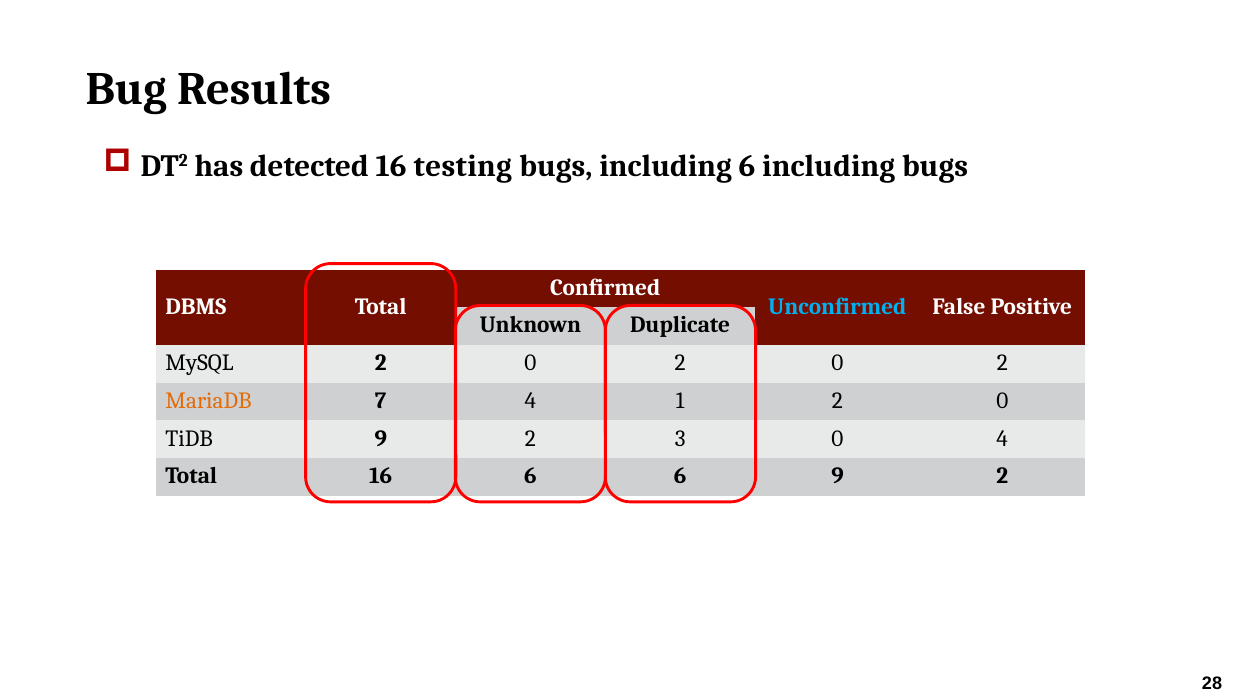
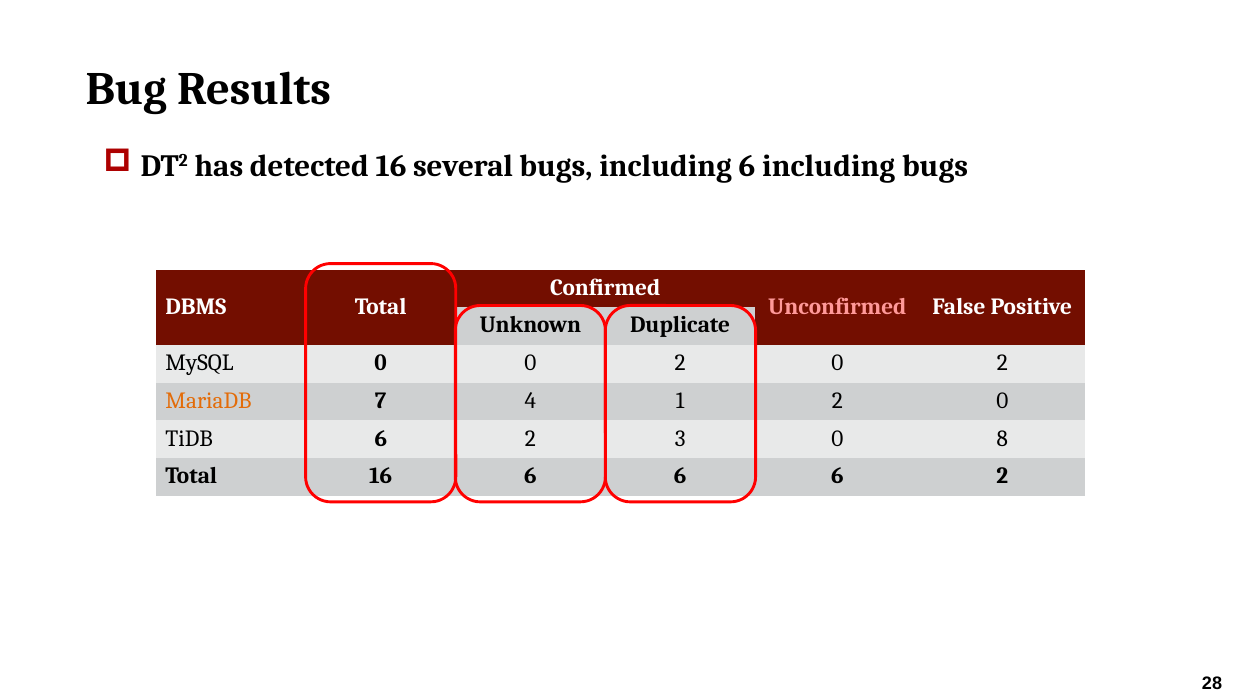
testing: testing -> several
Unconfirmed colour: light blue -> pink
MySQL 2: 2 -> 0
TiDB 9: 9 -> 6
0 4: 4 -> 8
6 6 9: 9 -> 6
